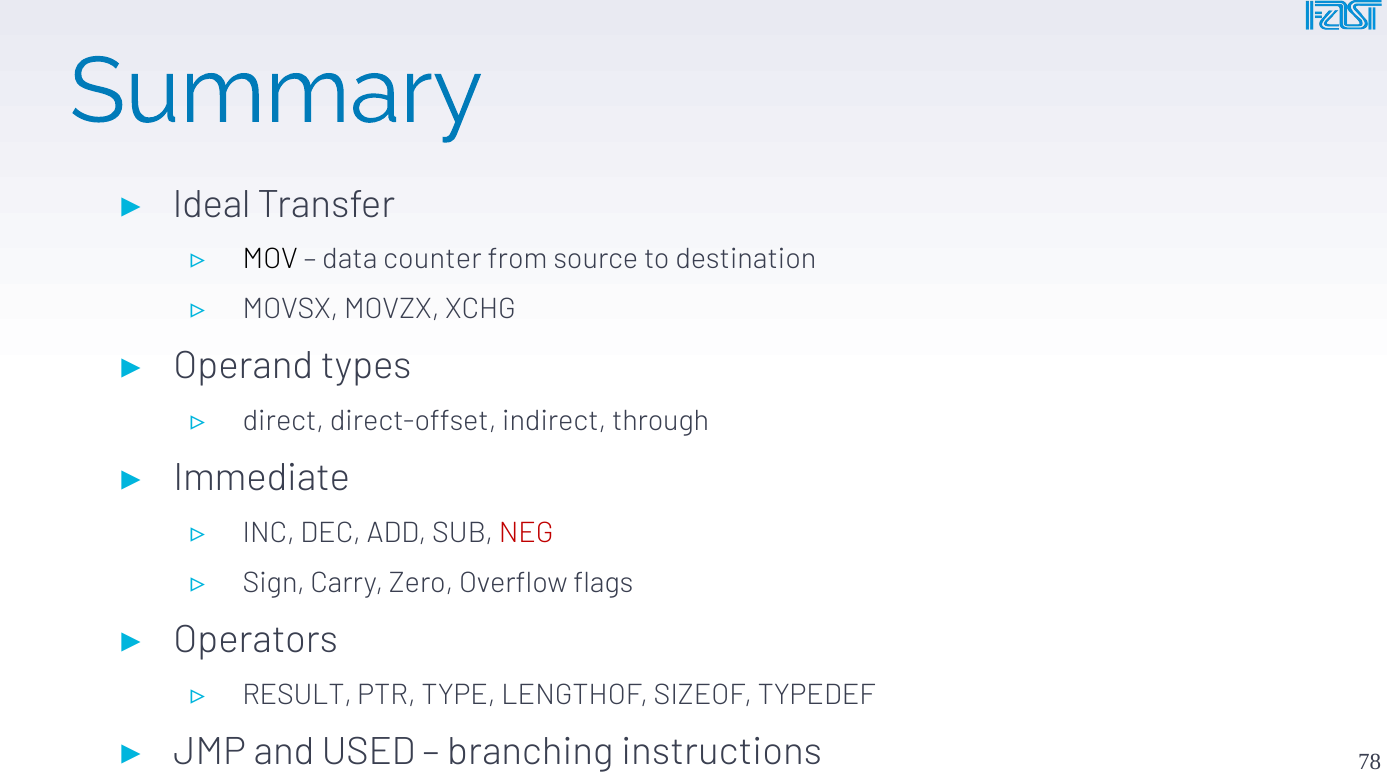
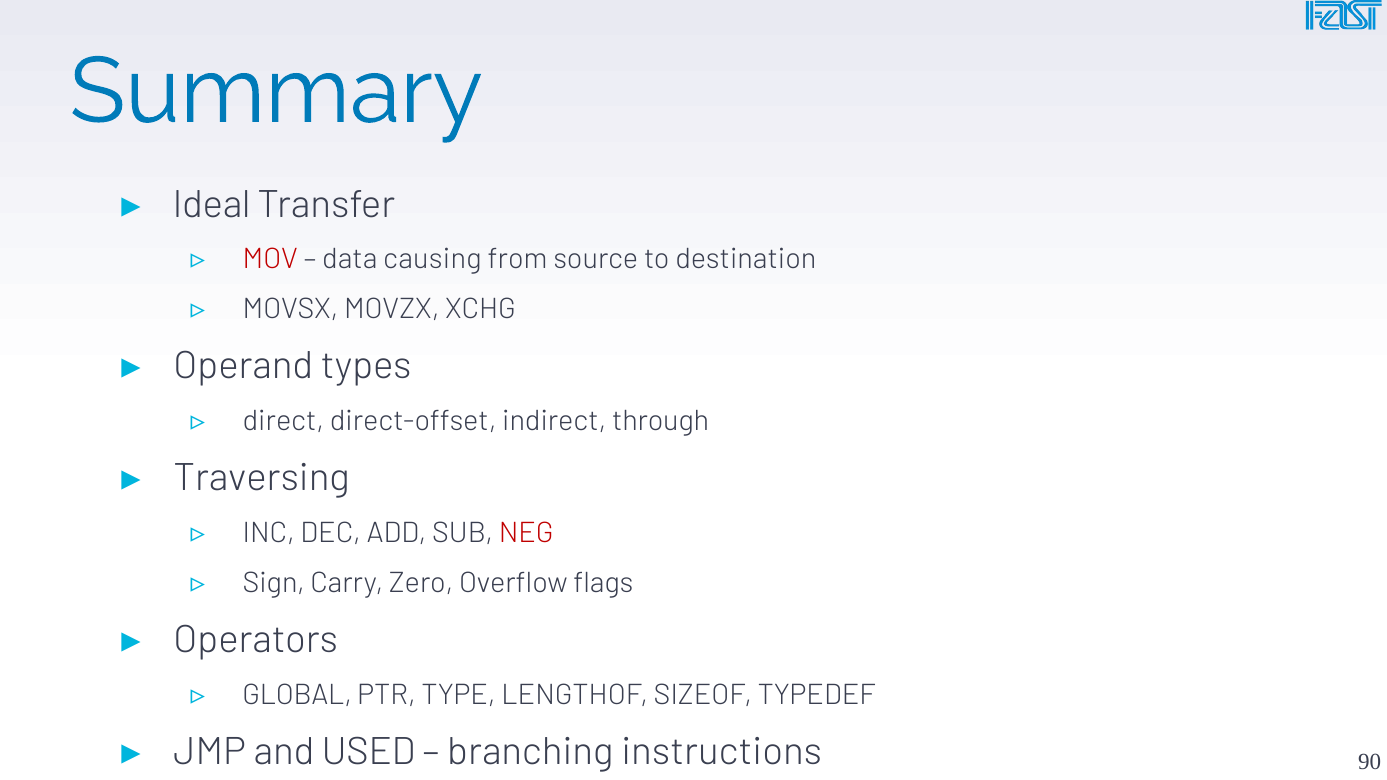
MOV colour: black -> red
counter: counter -> causing
Immediate: Immediate -> Traversing
RESULT: RESULT -> GLOBAL
78: 78 -> 90
